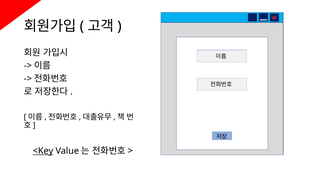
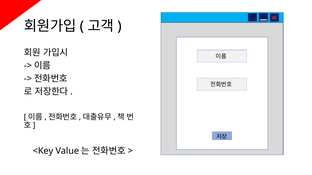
<Key underline: present -> none
